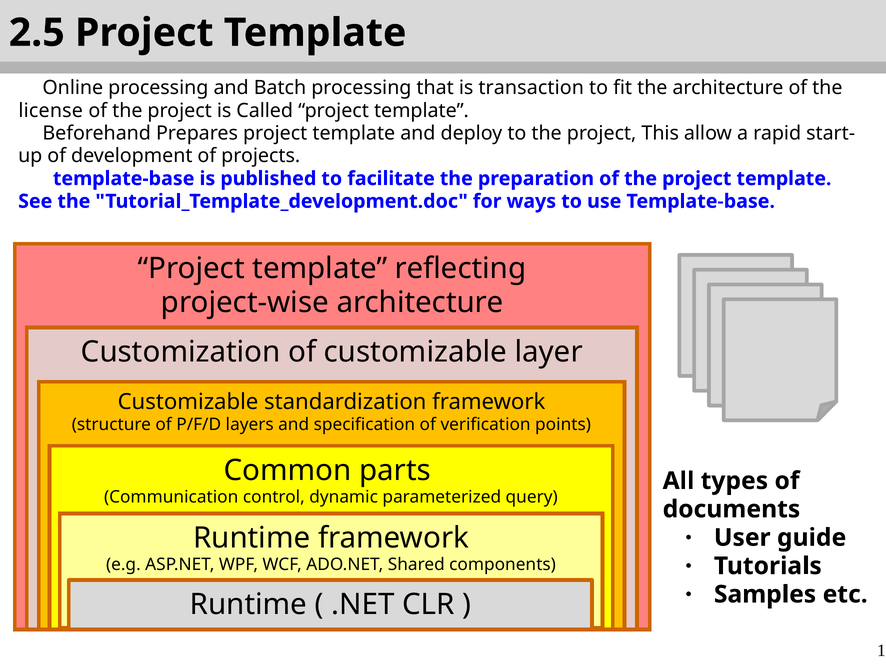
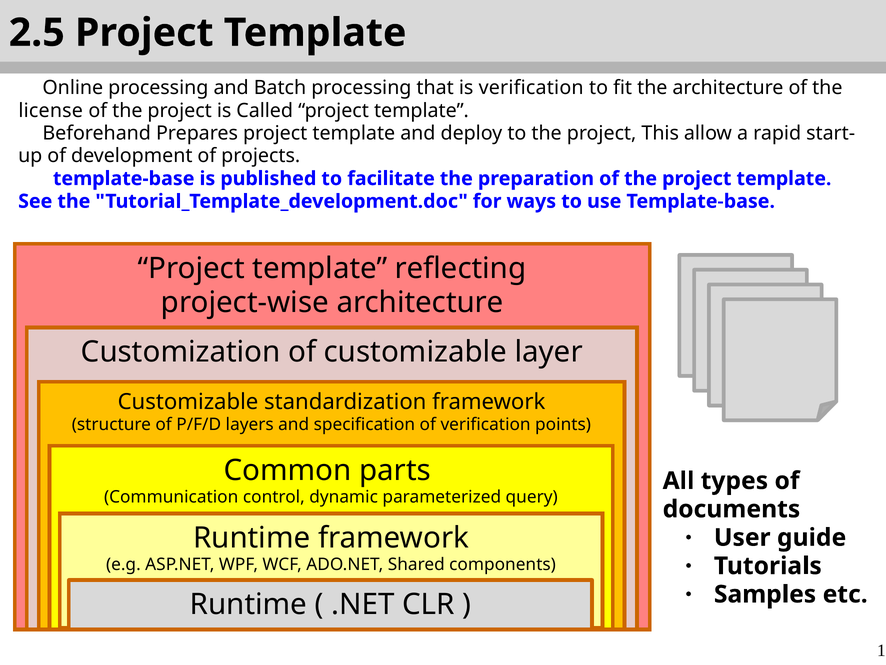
is transaction: transaction -> verification
